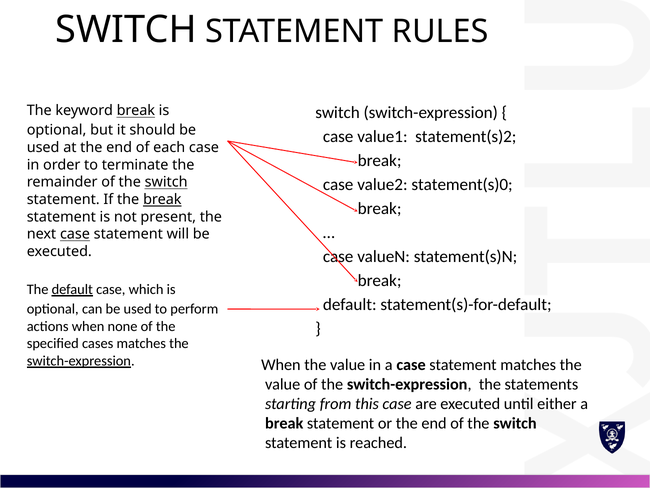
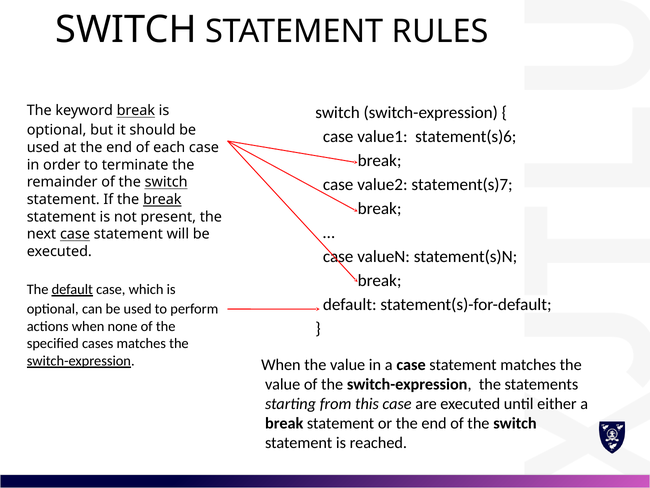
statement(s)2: statement(s)2 -> statement(s)6
statement(s)0: statement(s)0 -> statement(s)7
